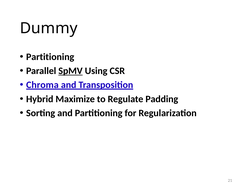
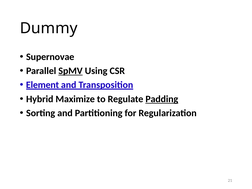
Partitioning at (50, 57): Partitioning -> Supernovae
Chroma: Chroma -> Element
Padding underline: none -> present
